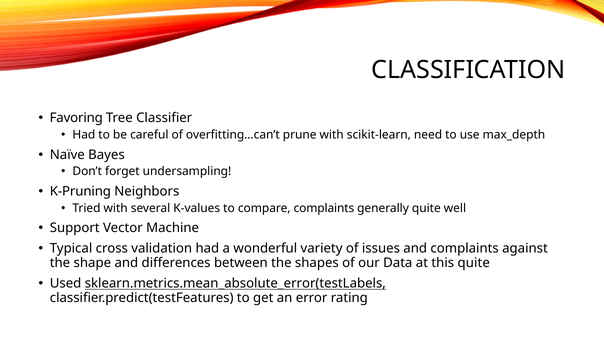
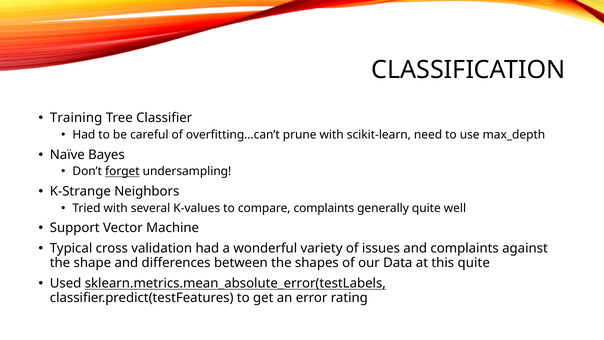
Favoring: Favoring -> Training
forget underline: none -> present
K-Pruning: K-Pruning -> K-Strange
